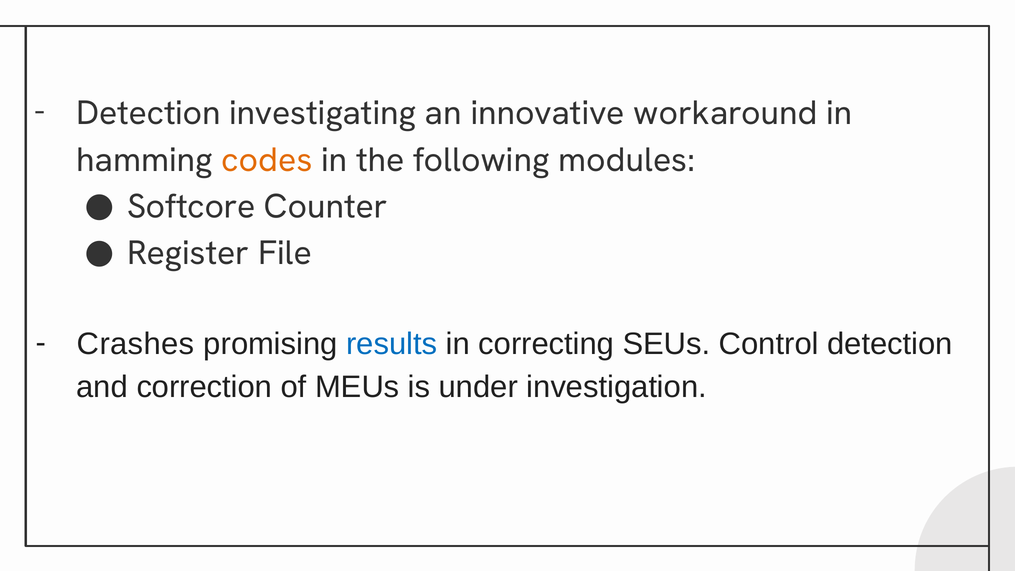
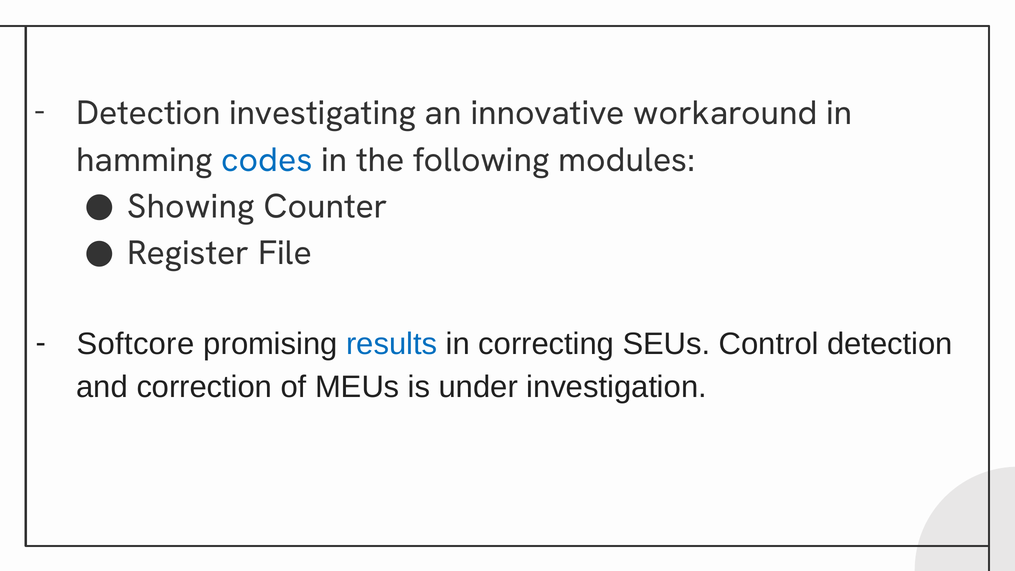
codes colour: orange -> blue
Softcore: Softcore -> Showing
Crashes: Crashes -> Softcore
